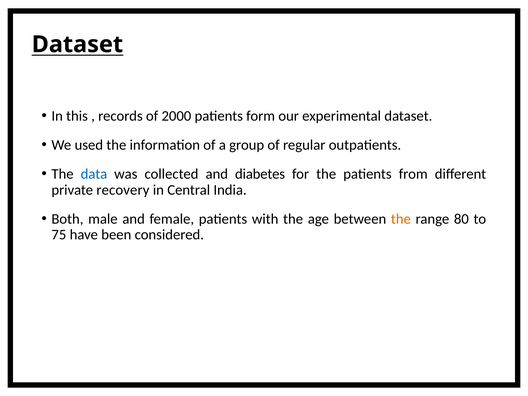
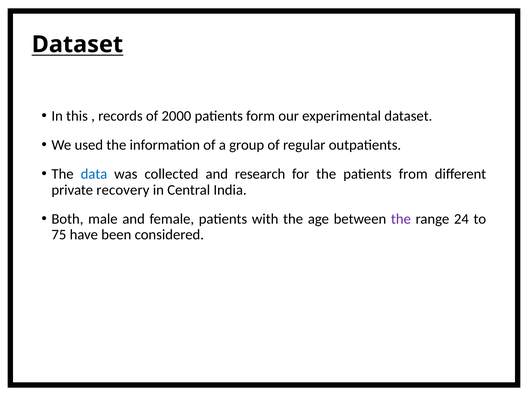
diabetes: diabetes -> research
the at (401, 219) colour: orange -> purple
80: 80 -> 24
